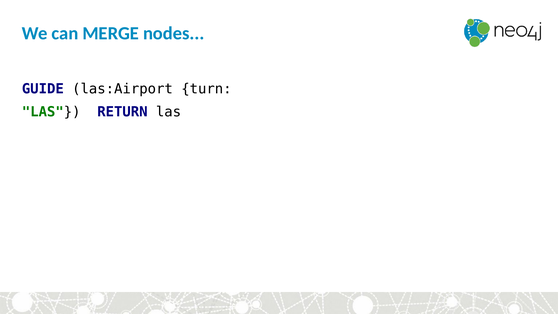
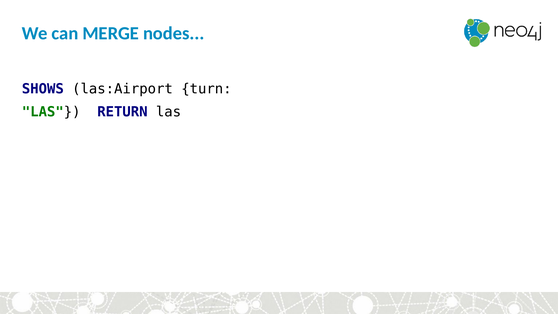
GUIDE: GUIDE -> SHOWS
